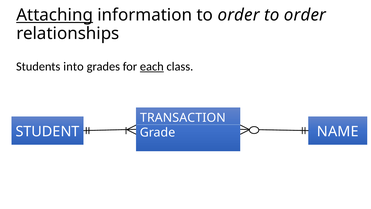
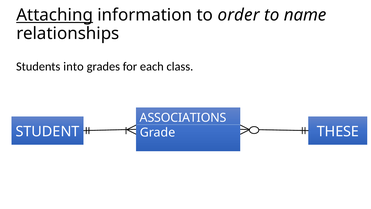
order at (305, 15): order -> name
each underline: present -> none
TRANSACTION: TRANSACTION -> ASSOCIATIONS
NAME: NAME -> THESE
